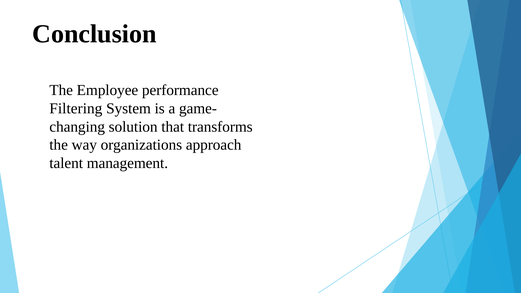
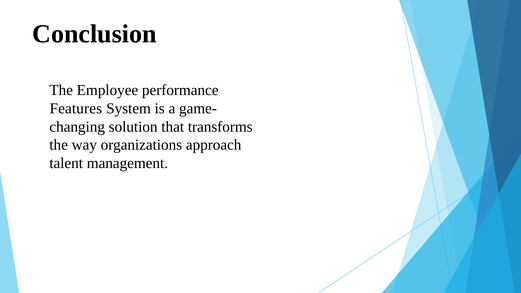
Filtering: Filtering -> Features
